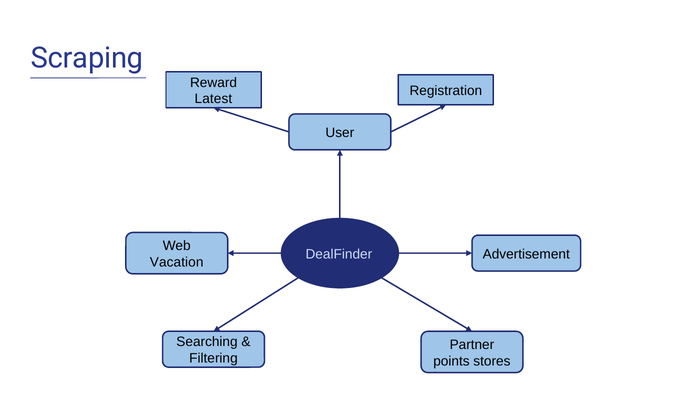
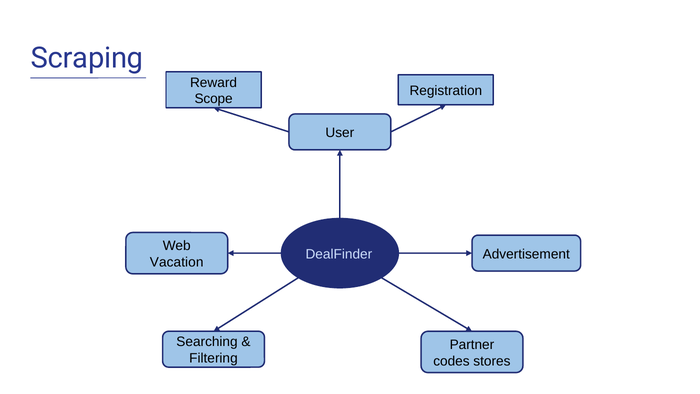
Latest: Latest -> Scope
points: points -> codes
